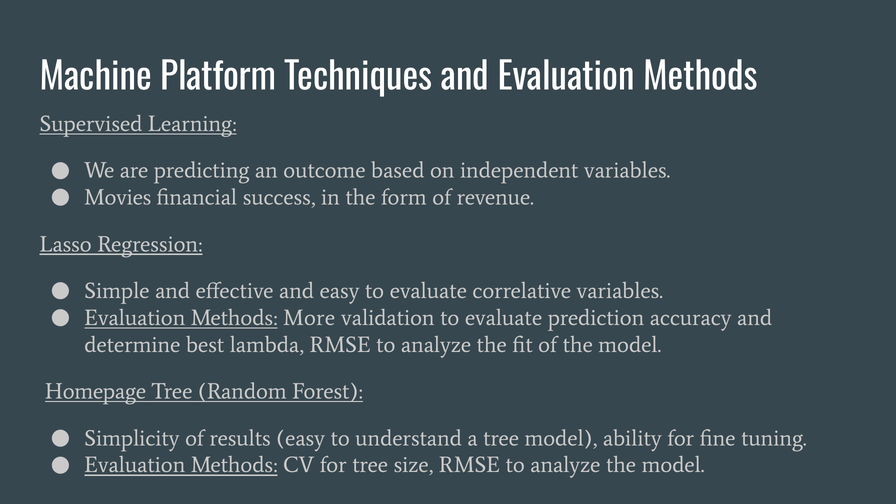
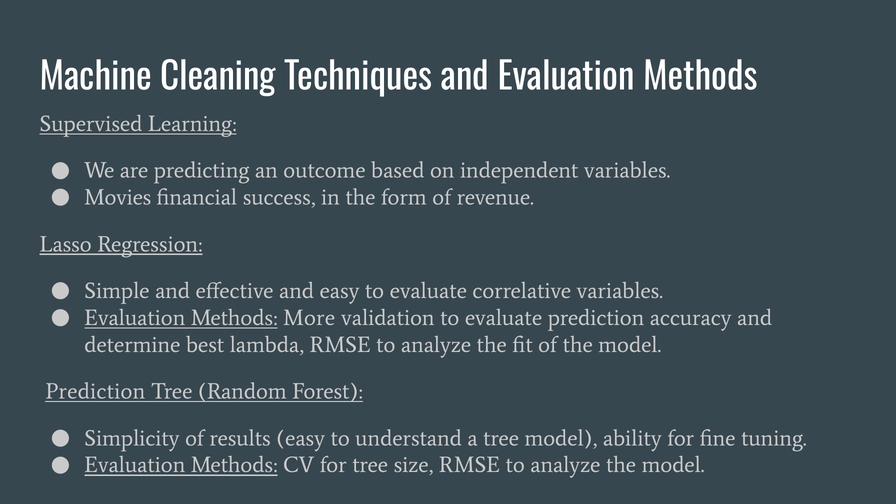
Platform: Platform -> Cleaning
Homepage at (96, 391): Homepage -> Prediction
